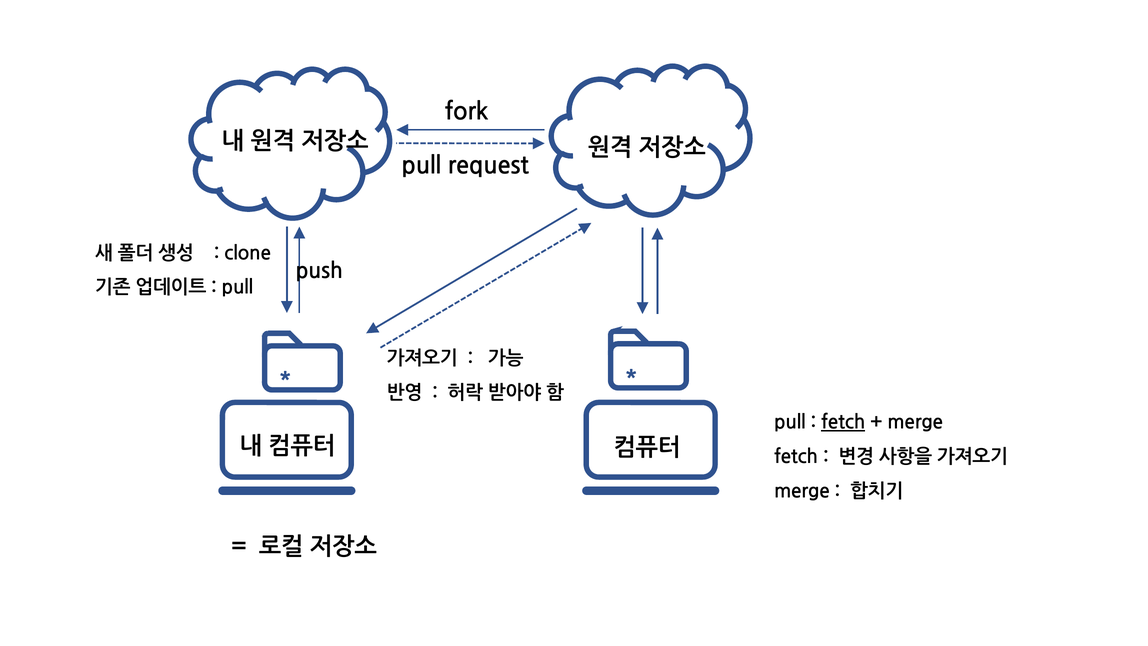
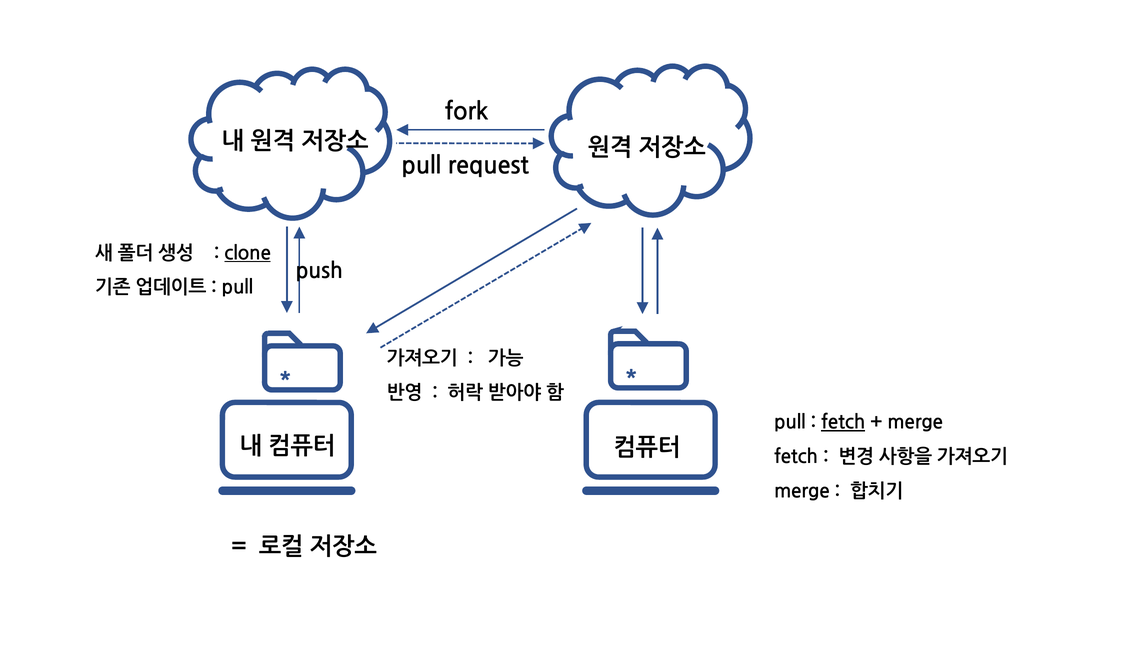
clone underline: none -> present
